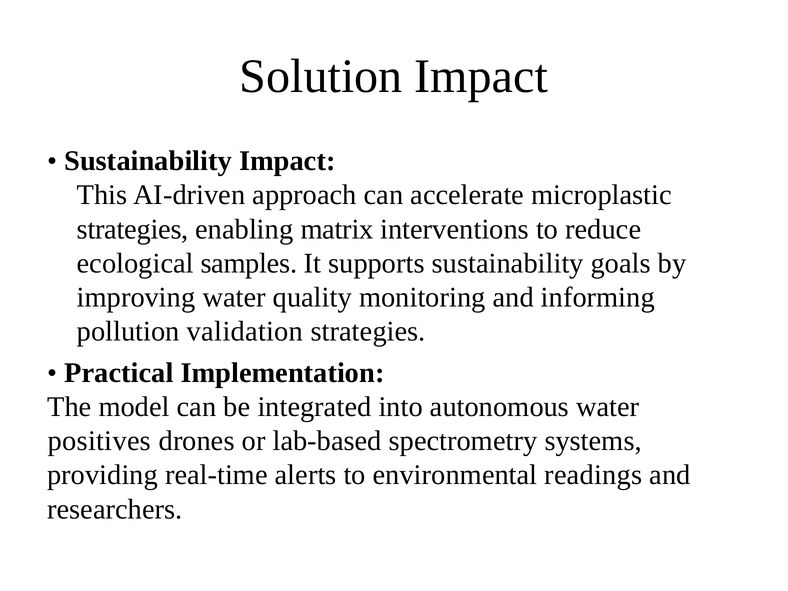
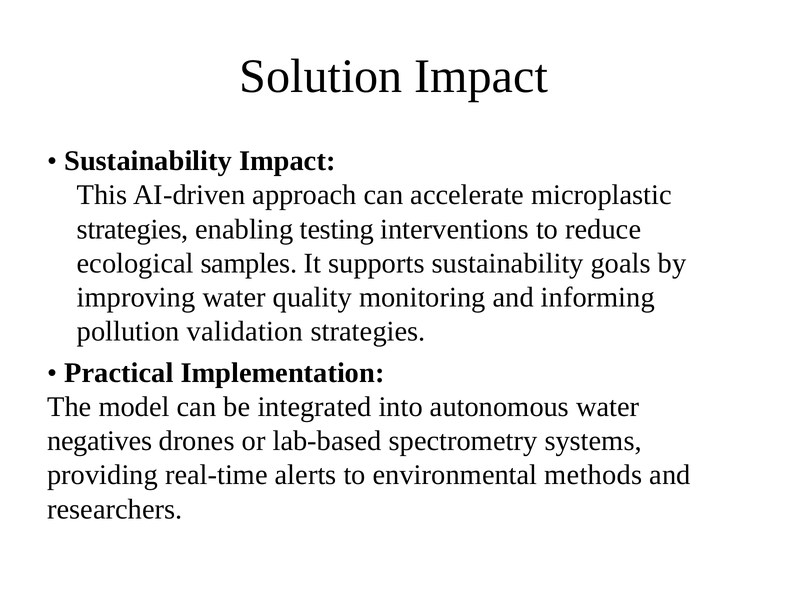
matrix: matrix -> testing
positives: positives -> negatives
readings: readings -> methods
